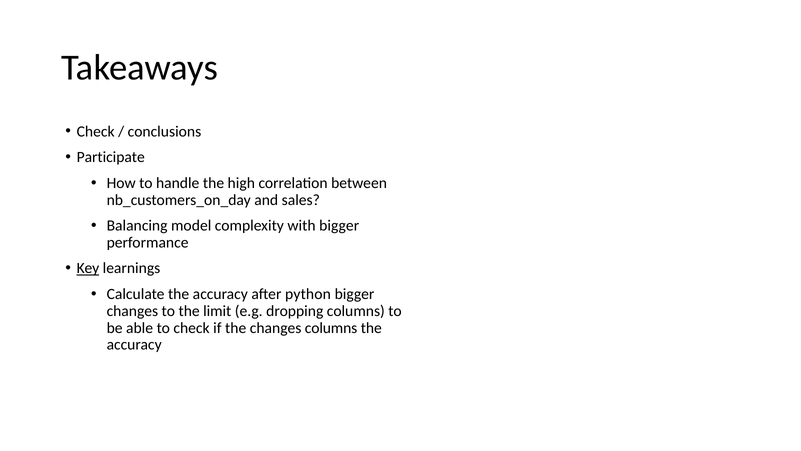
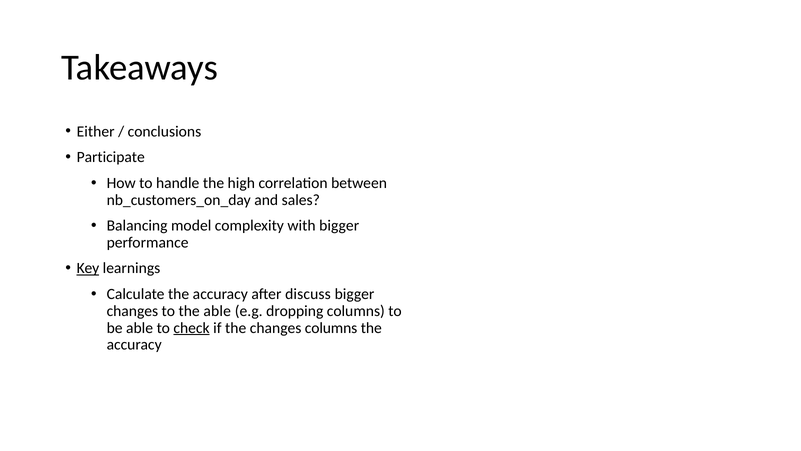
Check at (96, 131): Check -> Either
python: python -> discuss
the limit: limit -> able
check at (192, 328) underline: none -> present
